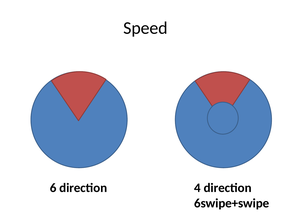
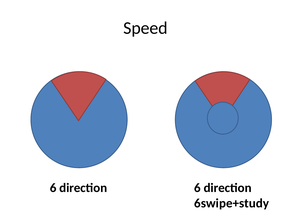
direction 4: 4 -> 6
6swipe+swipe: 6swipe+swipe -> 6swipe+study
